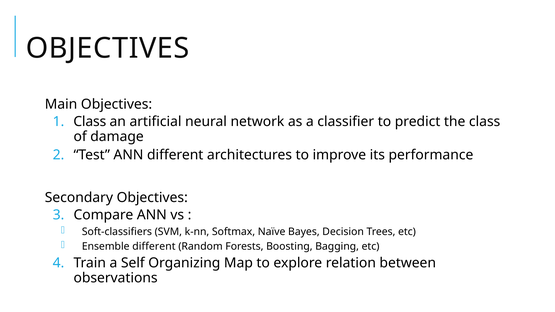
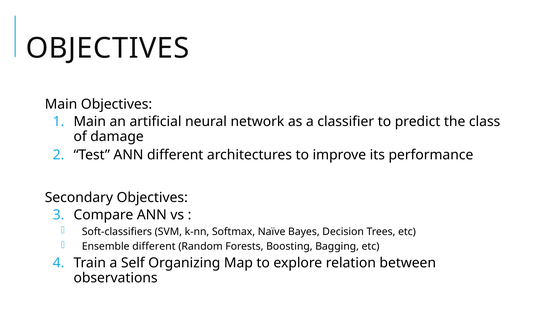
Class at (90, 122): Class -> Main
